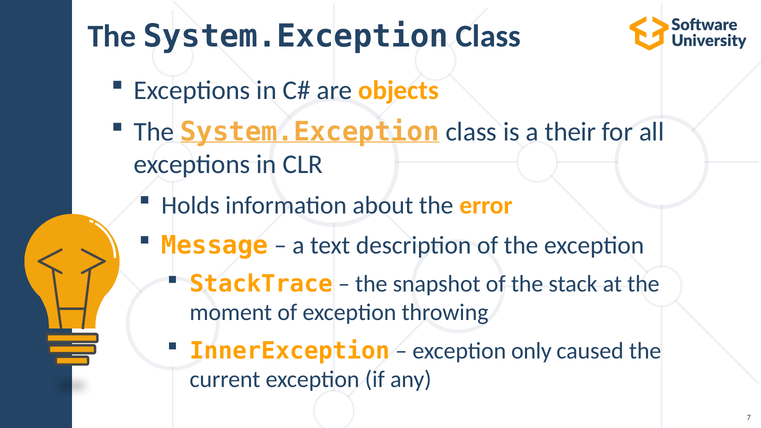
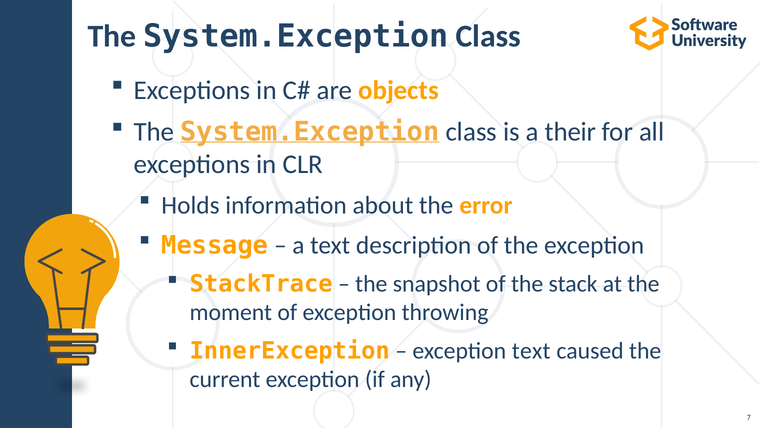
exception only: only -> text
